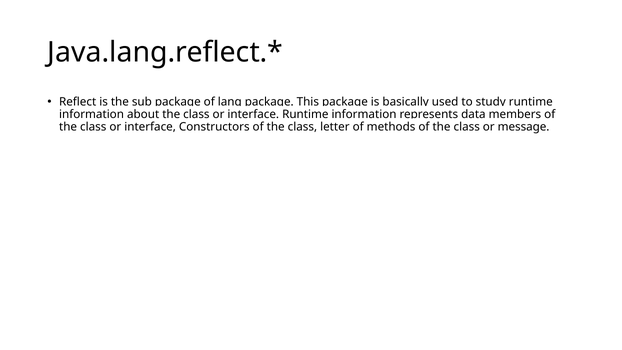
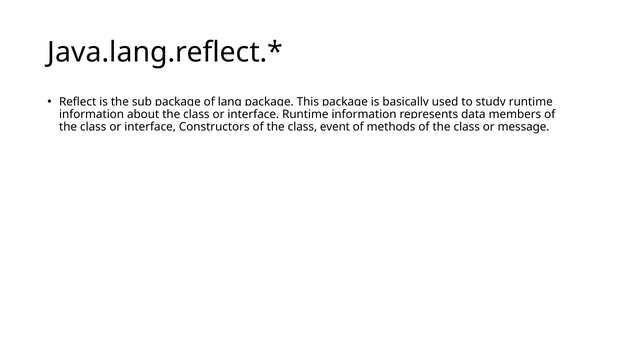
letter: letter -> event
